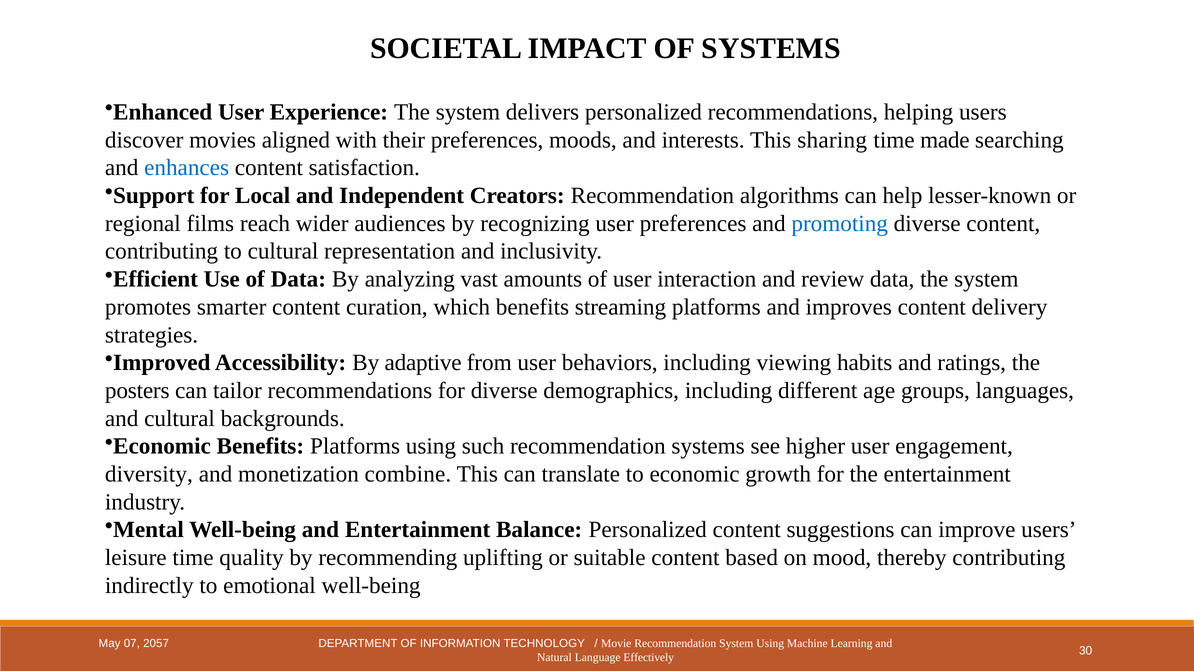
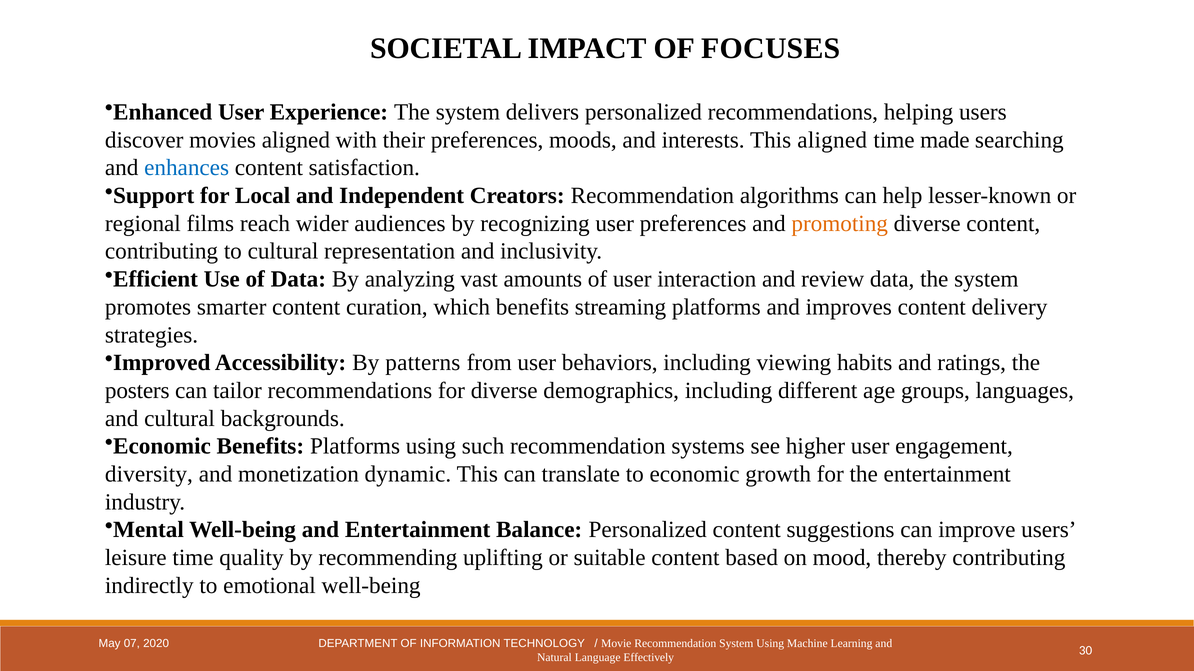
OF SYSTEMS: SYSTEMS -> FOCUSES
This sharing: sharing -> aligned
promoting colour: blue -> orange
adaptive: adaptive -> patterns
combine: combine -> dynamic
2057: 2057 -> 2020
